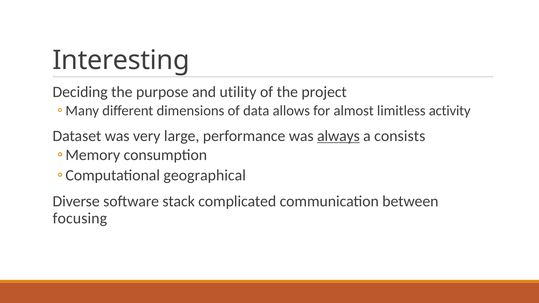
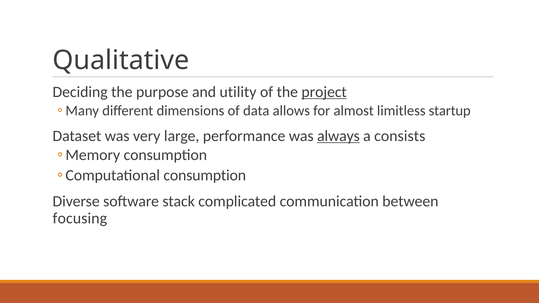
Interesting: Interesting -> Qualitative
project underline: none -> present
activity: activity -> startup
geographical at (205, 176): geographical -> consumption
